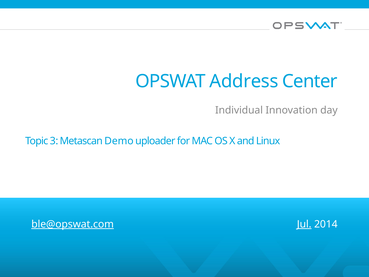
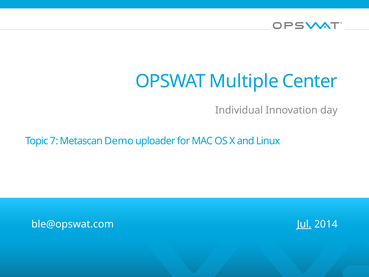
Address: Address -> Multiple
3: 3 -> 7
ble@opswat.com underline: present -> none
